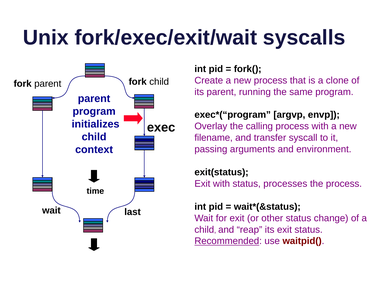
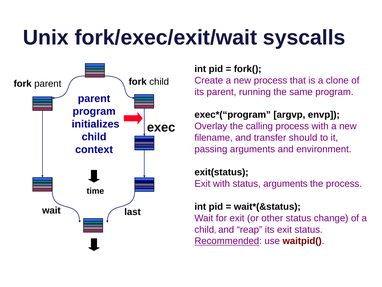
syscall: syscall -> should
status processes: processes -> arguments
